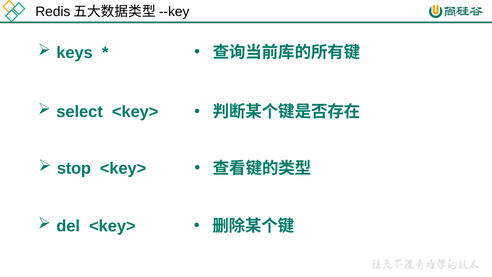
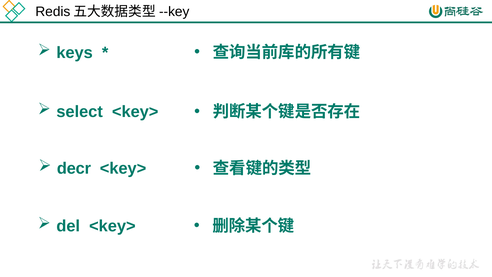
stop: stop -> decr
